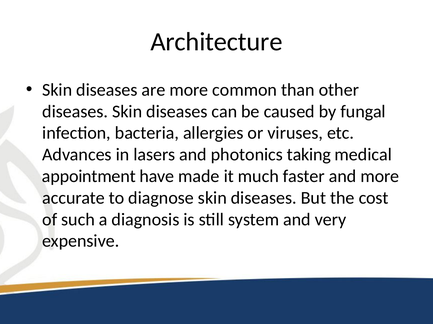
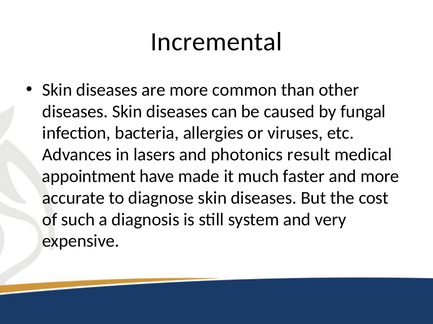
Architecture: Architecture -> Incremental
taking: taking -> result
